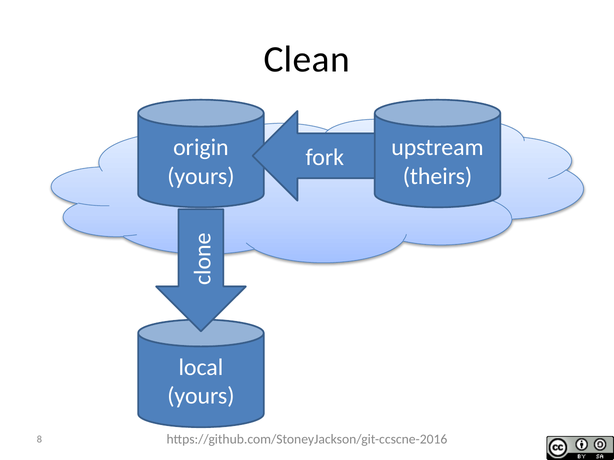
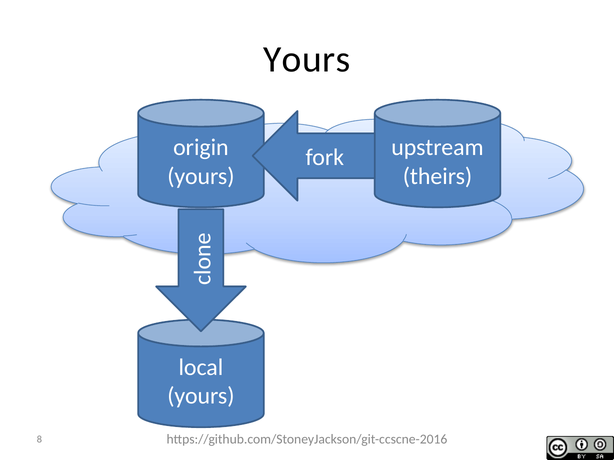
Clean at (307, 59): Clean -> Yours
